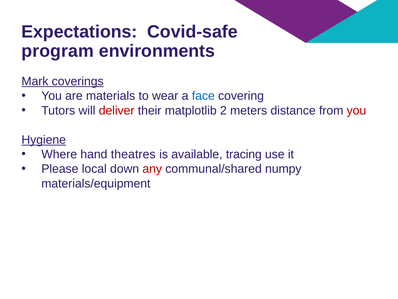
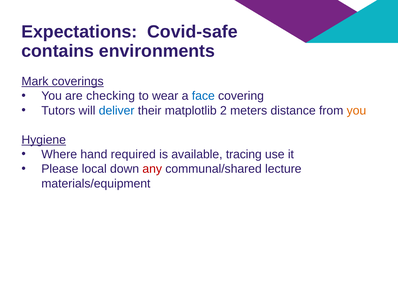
program: program -> contains
materials: materials -> checking
deliver colour: red -> blue
you at (356, 110) colour: red -> orange
theatres: theatres -> required
numpy: numpy -> lecture
